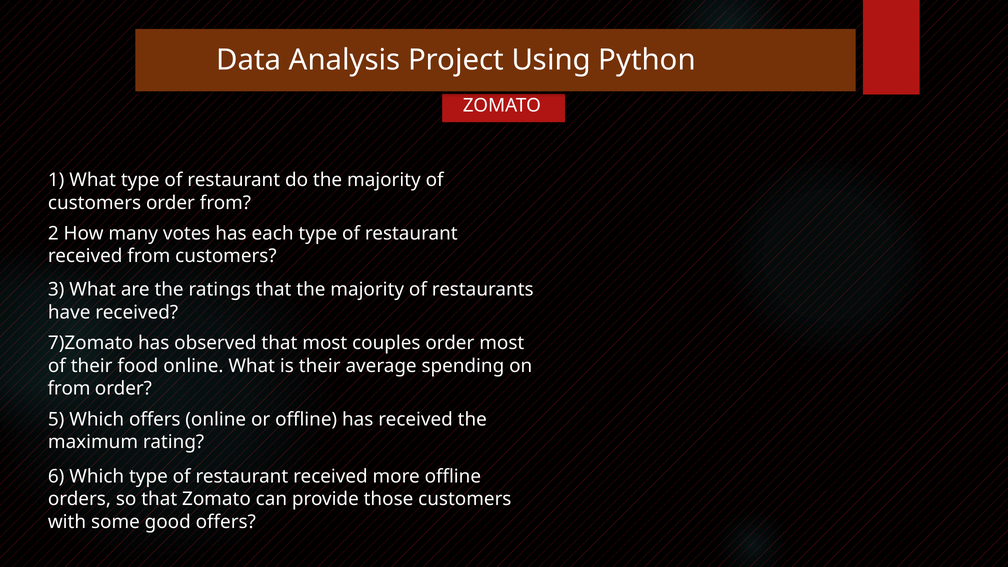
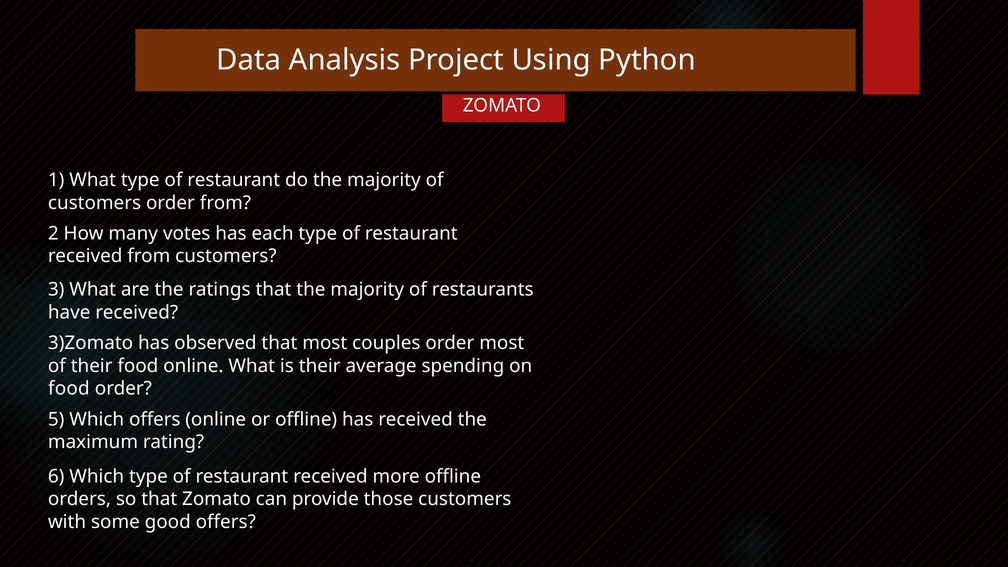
7)Zomato: 7)Zomato -> 3)Zomato
from at (69, 389): from -> food
